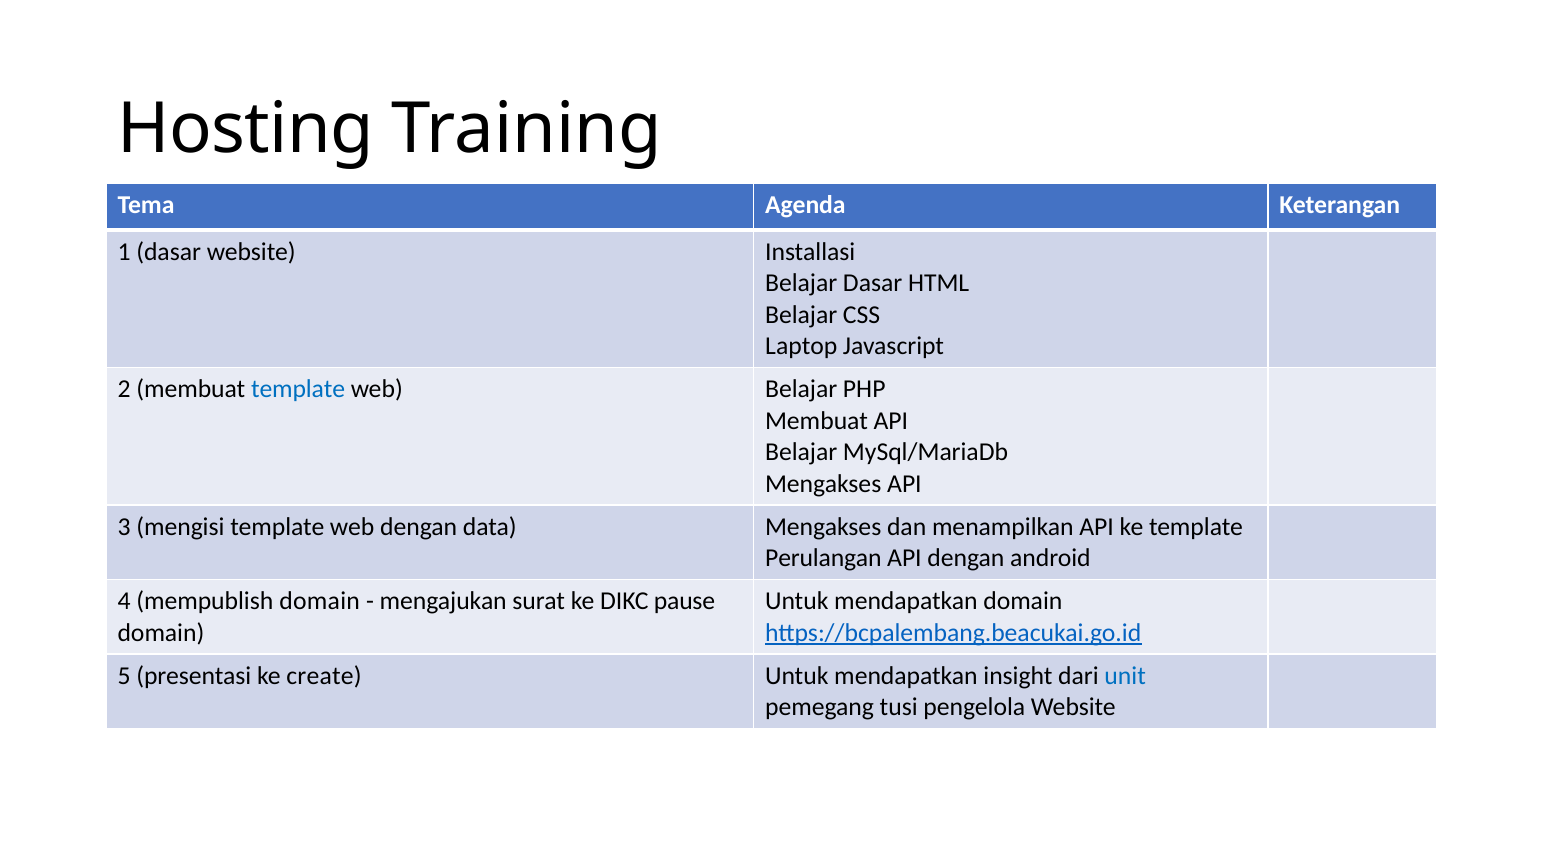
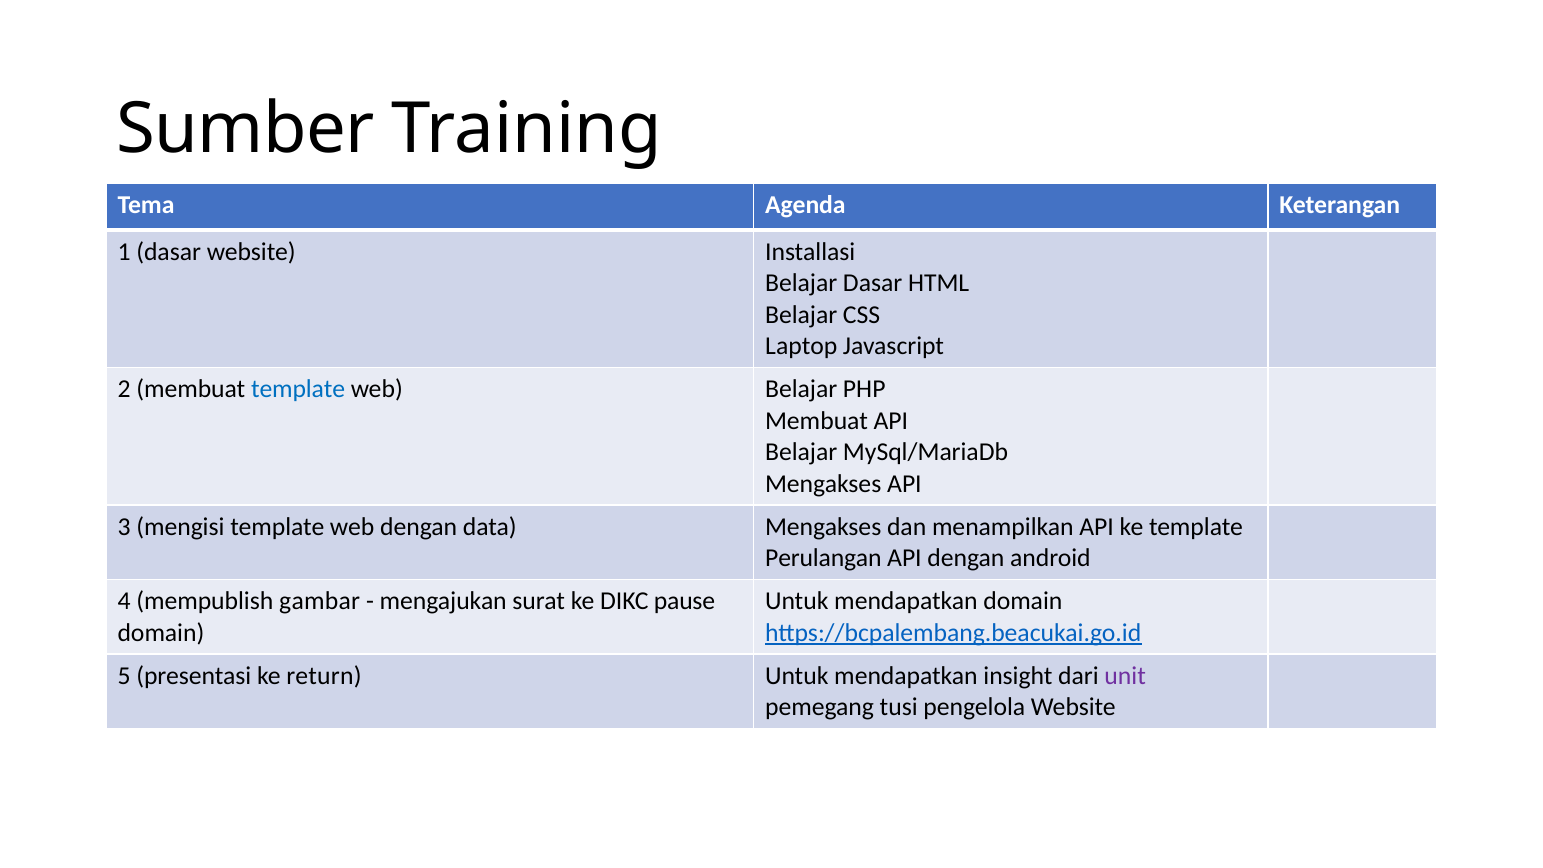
Hosting: Hosting -> Sumber
mempublish domain: domain -> gambar
create: create -> return
unit colour: blue -> purple
